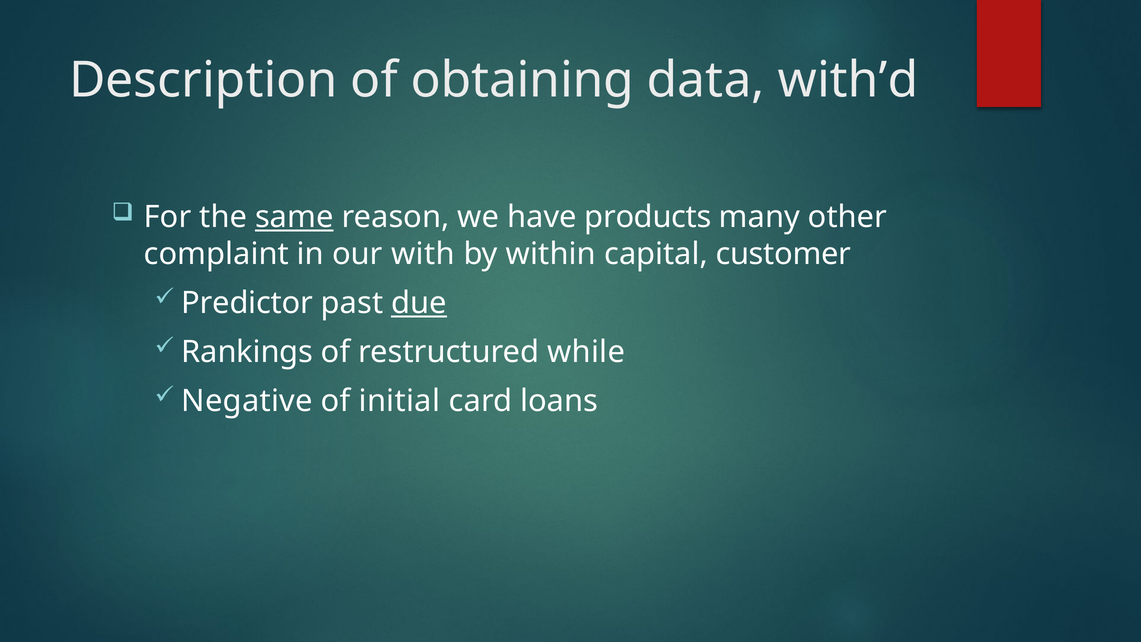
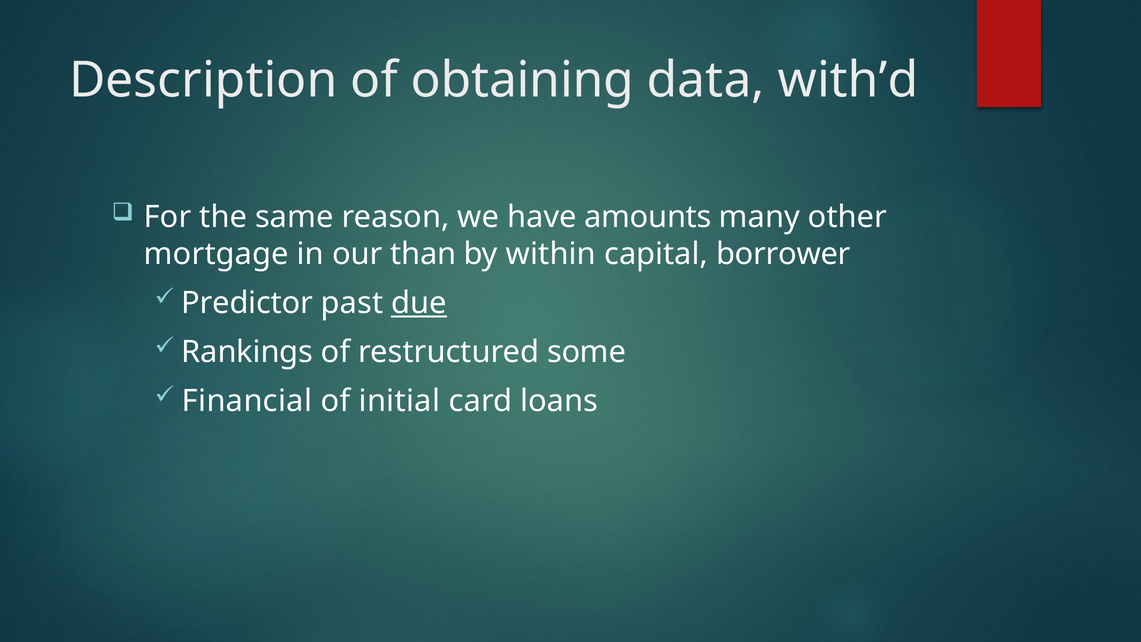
same underline: present -> none
products: products -> amounts
complaint: complaint -> mortgage
with: with -> than
customer: customer -> borrower
while: while -> some
Negative: Negative -> Financial
